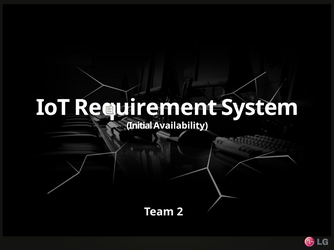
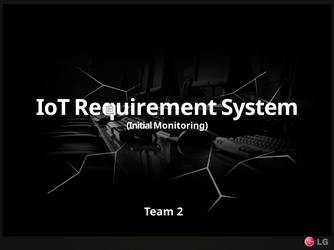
Availability: Availability -> Monitoring
